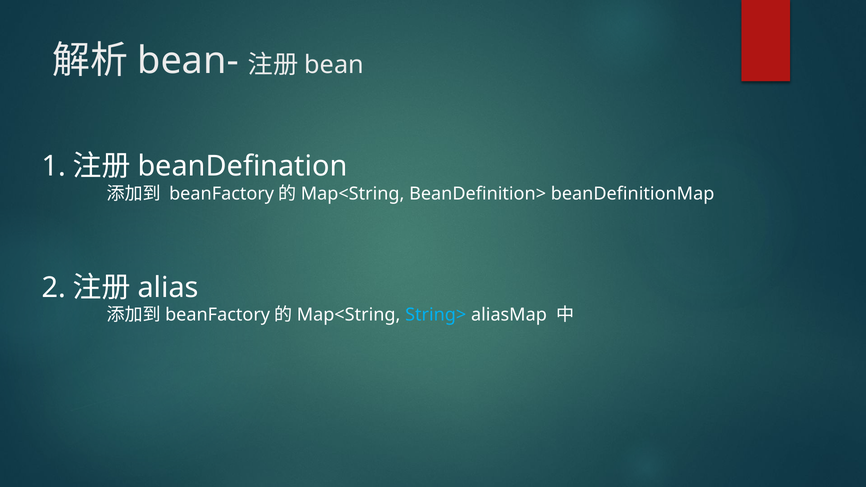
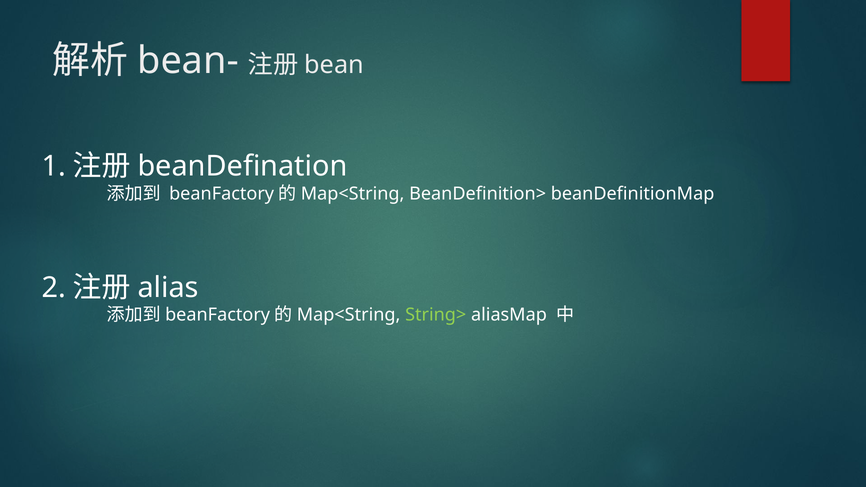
String> colour: light blue -> light green
